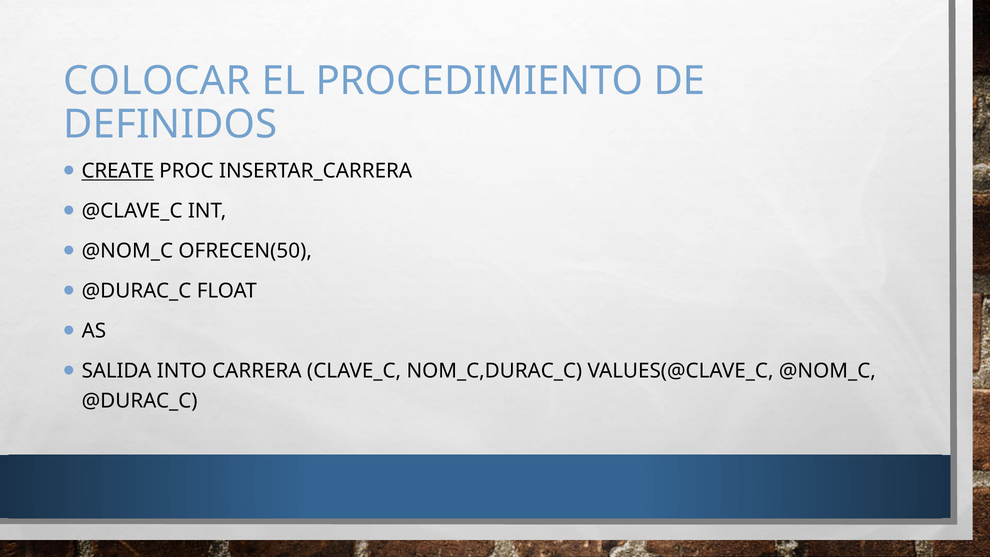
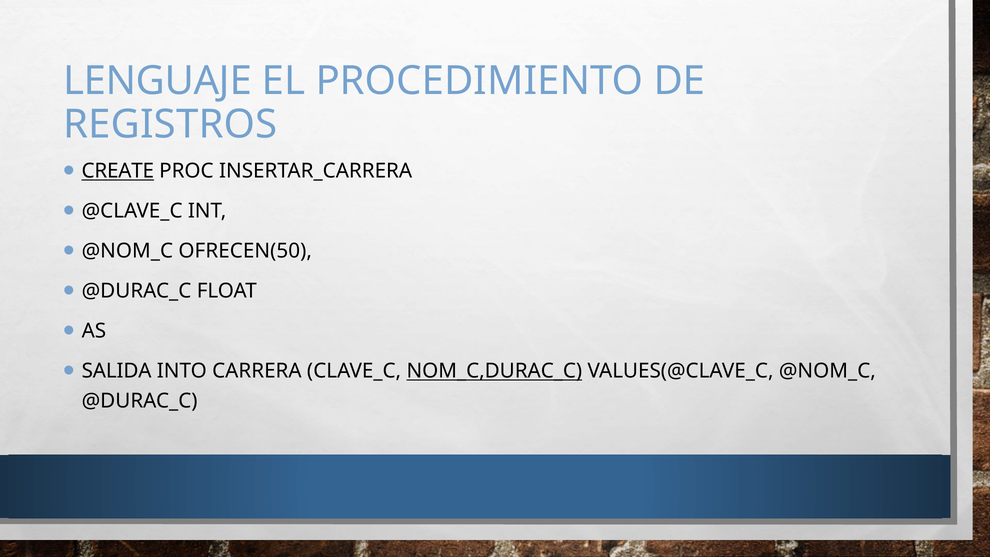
COLOCAR: COLOCAR -> LENGUAJE
DEFINIDOS: DEFINIDOS -> REGISTROS
NOM_C,DURAC_C underline: none -> present
